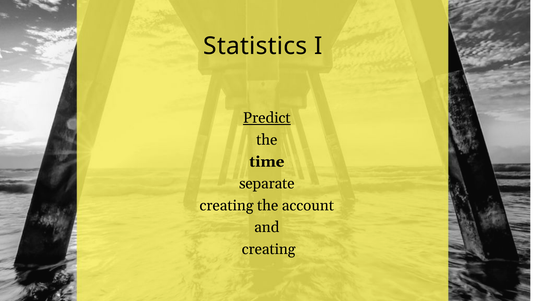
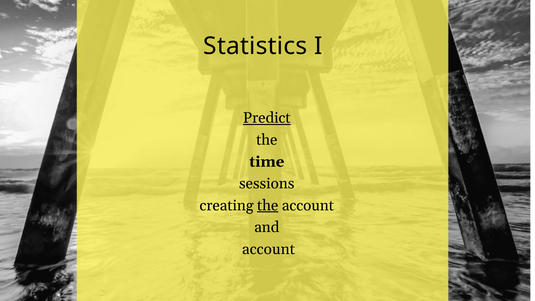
separate: separate -> sessions
the at (268, 205) underline: none -> present
creating at (269, 249): creating -> account
